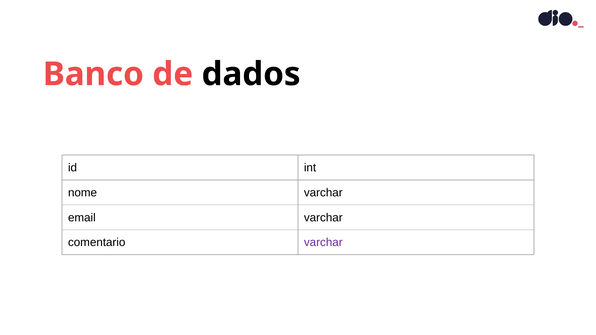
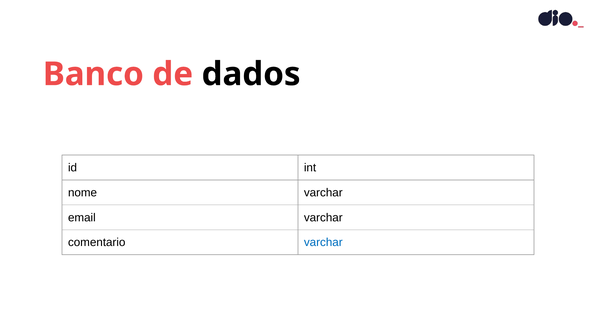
varchar at (323, 243) colour: purple -> blue
